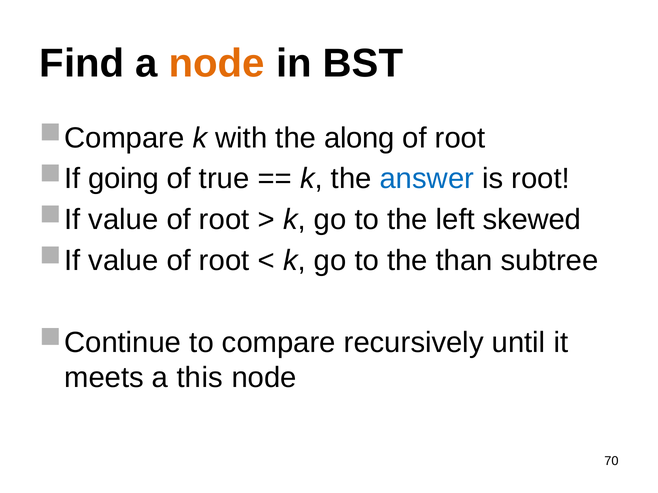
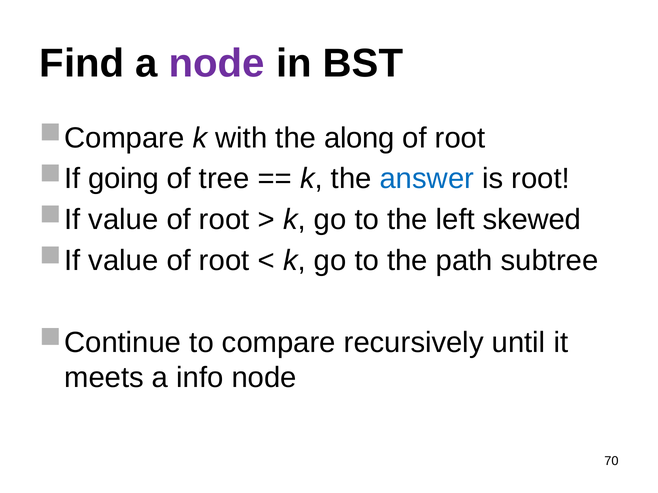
node at (217, 64) colour: orange -> purple
true: true -> tree
than: than -> path
this: this -> info
